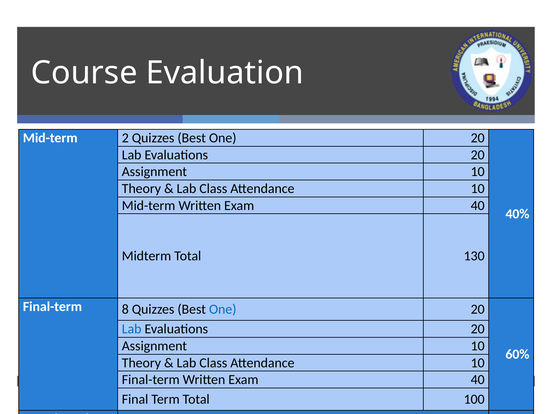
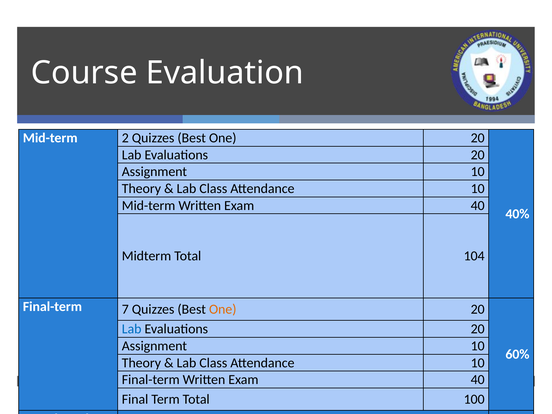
130: 130 -> 104
8: 8 -> 7
One at (223, 309) colour: blue -> orange
